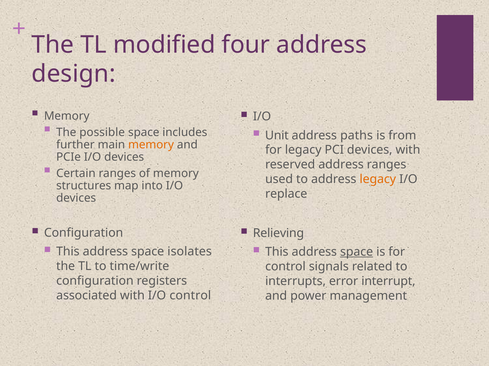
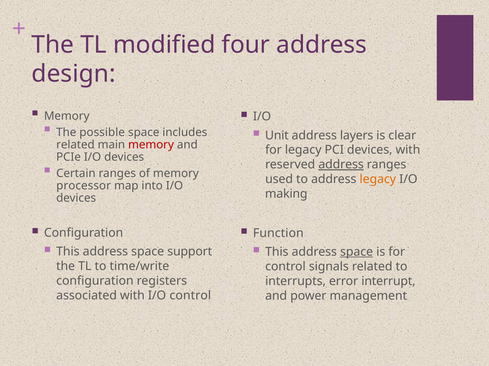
paths: paths -> layers
from: from -> clear
further at (75, 145): further -> related
memory at (151, 145) colour: orange -> red
address at (341, 165) underline: none -> present
structures: structures -> processor
replace: replace -> making
Relieving: Relieving -> Function
isolates: isolates -> support
